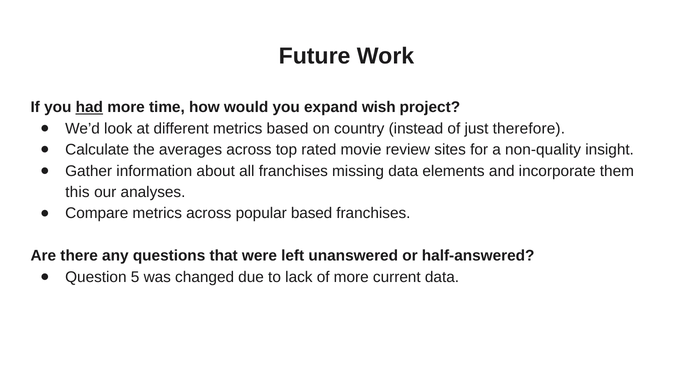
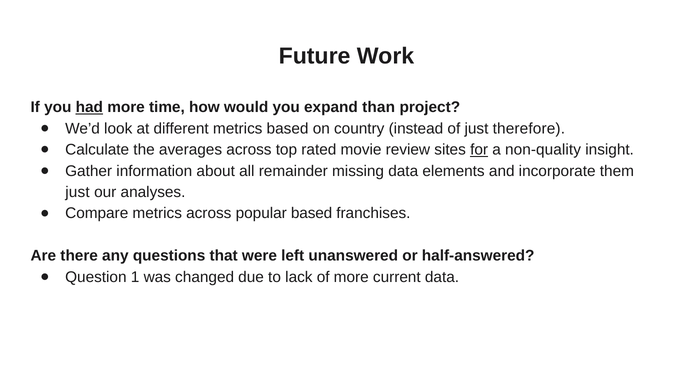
wish: wish -> than
for underline: none -> present
all franchises: franchises -> remainder
this at (77, 192): this -> just
5: 5 -> 1
